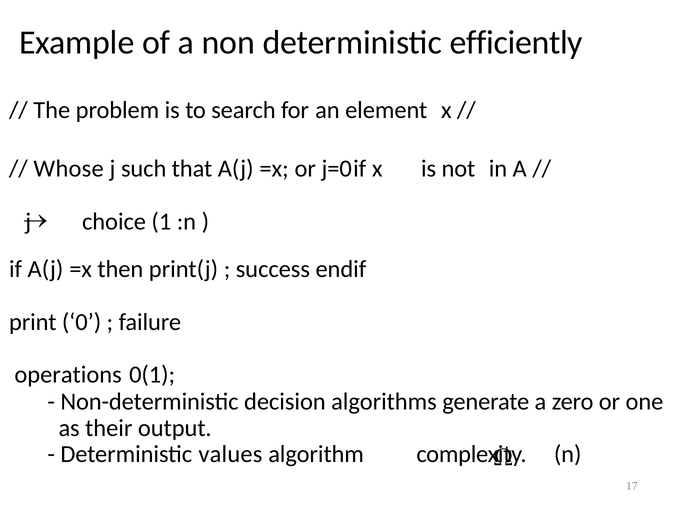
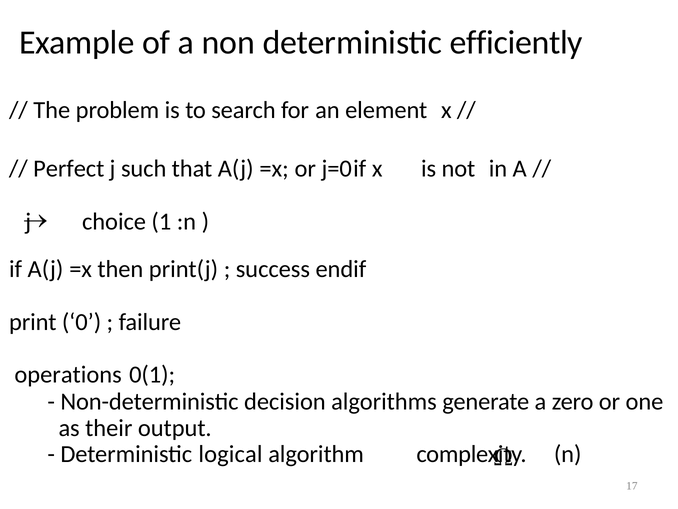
Whose: Whose -> Perfect
values: values -> logical
